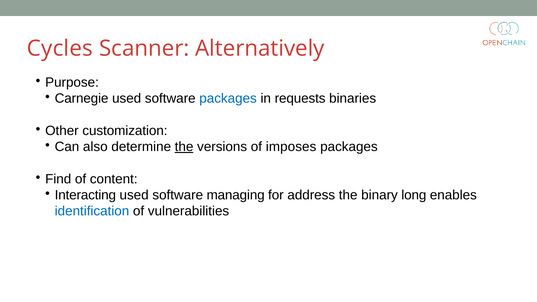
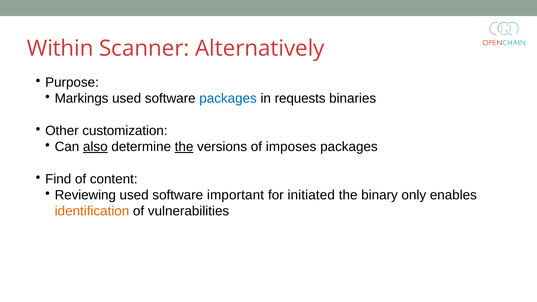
Cycles: Cycles -> Within
Carnegie: Carnegie -> Markings
also underline: none -> present
Interacting: Interacting -> Reviewing
managing: managing -> important
address: address -> initiated
long: long -> only
identification colour: blue -> orange
